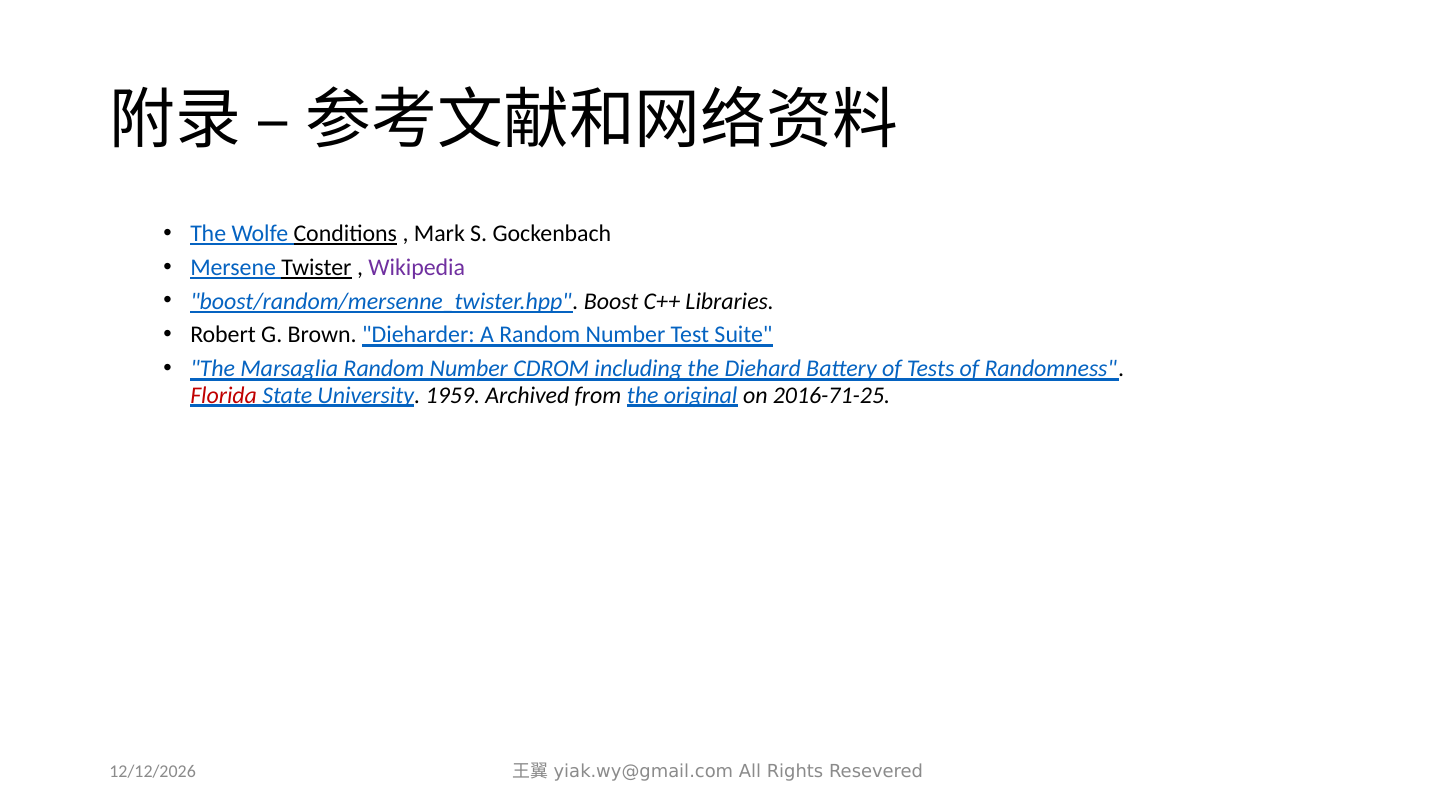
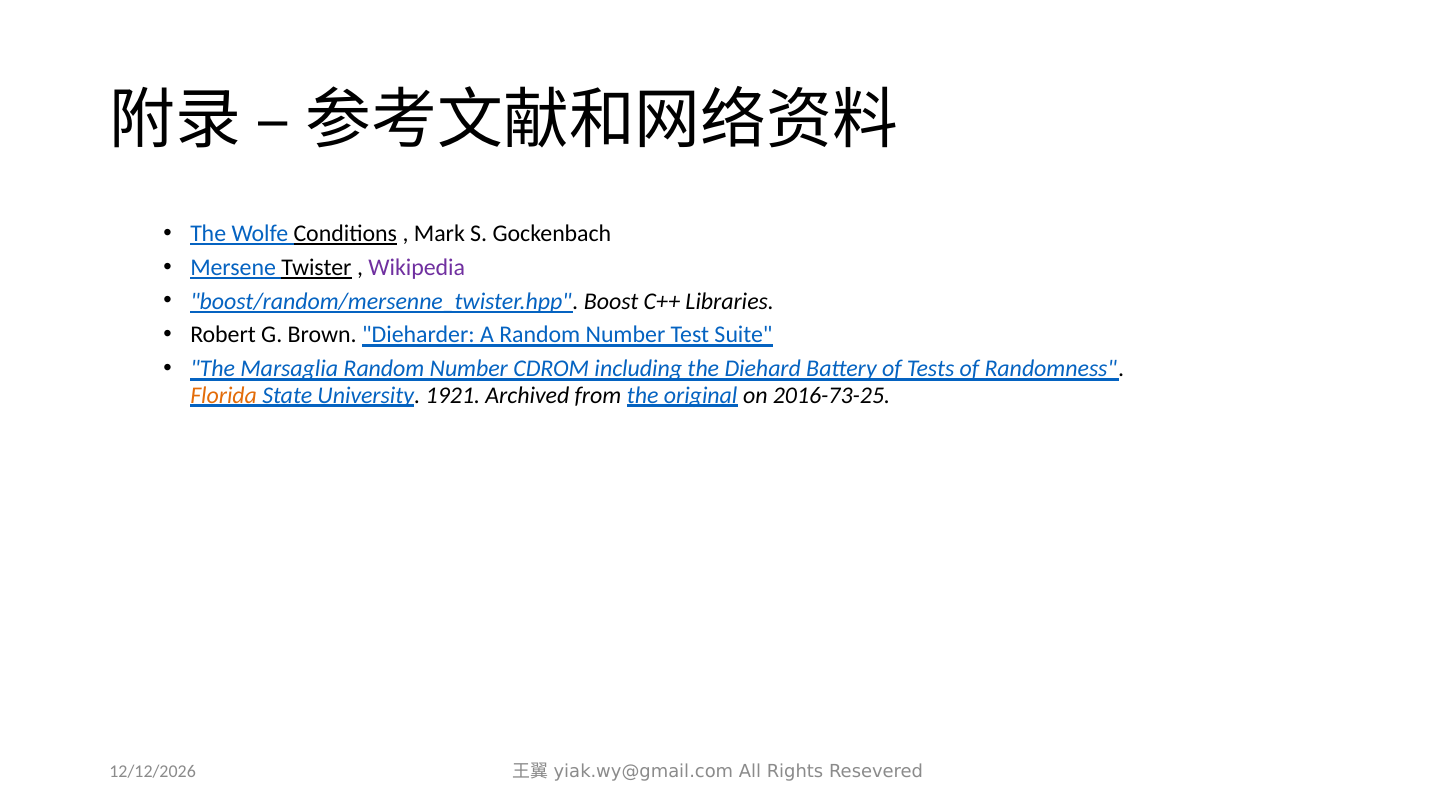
Florida colour: red -> orange
1959: 1959 -> 1921
2016-71-25: 2016-71-25 -> 2016-73-25
